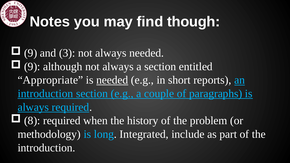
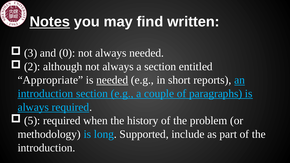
Notes underline: none -> present
though: though -> written
9 at (31, 53): 9 -> 3
3: 3 -> 0
9 at (32, 67): 9 -> 2
8: 8 -> 5
Integrated: Integrated -> Supported
